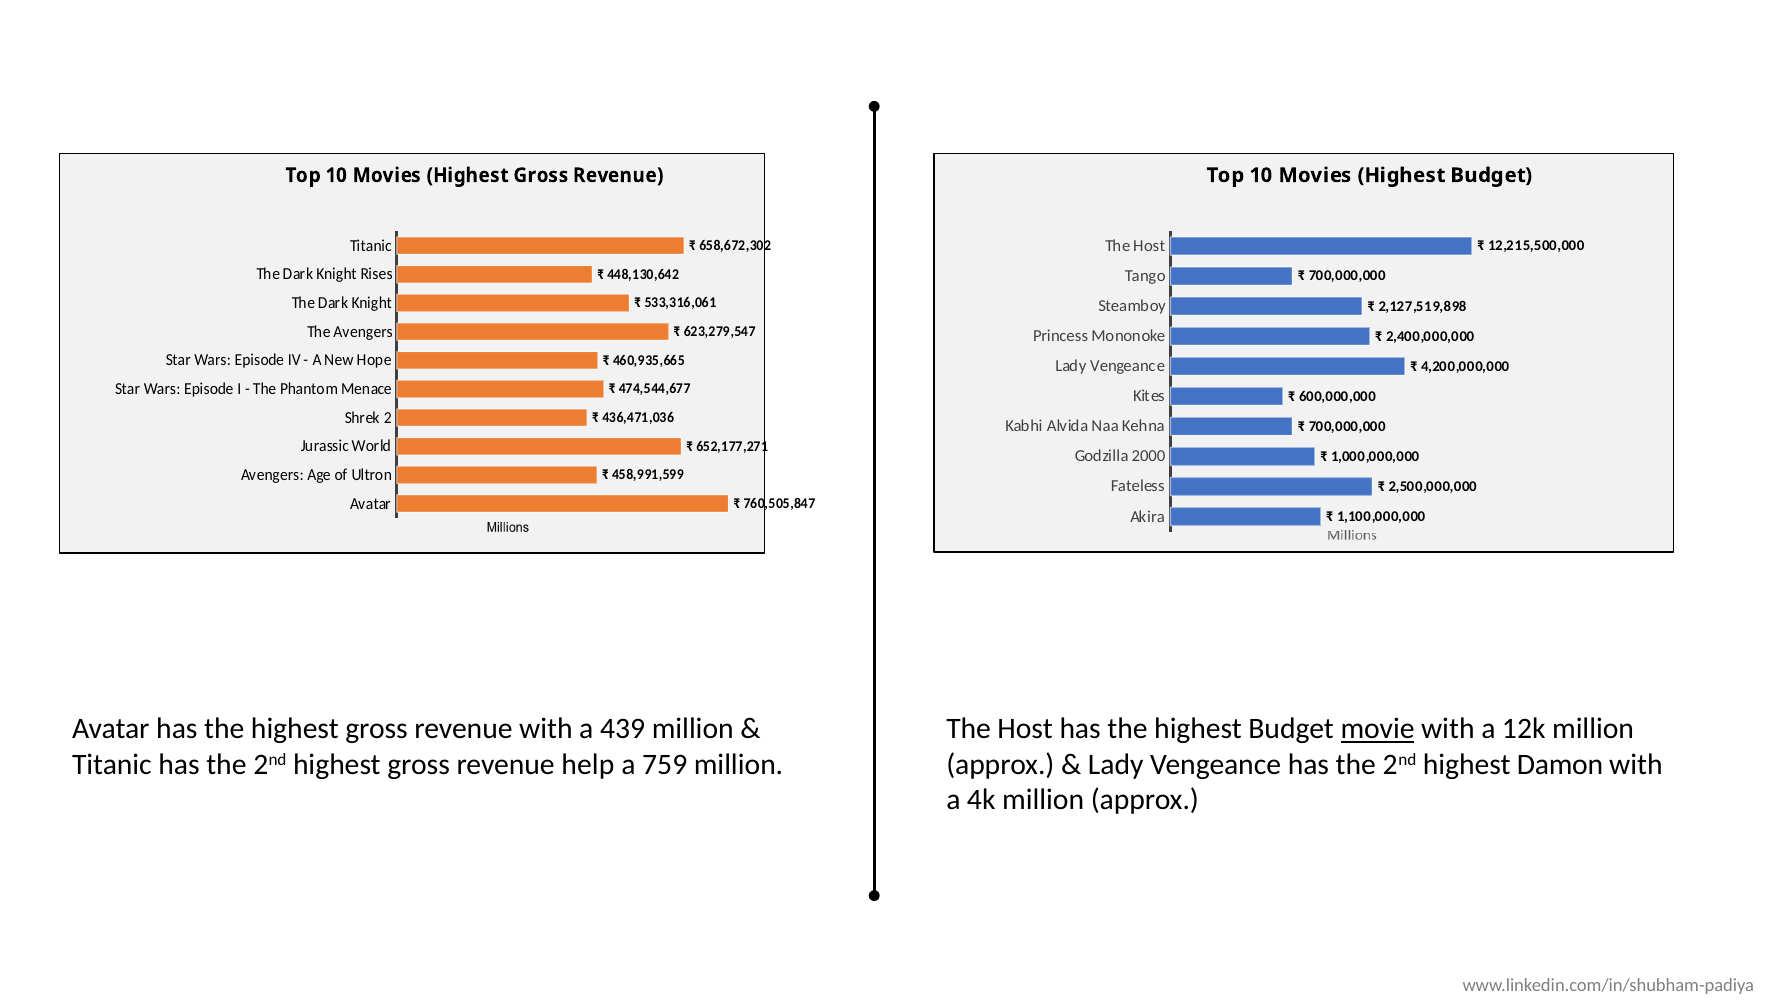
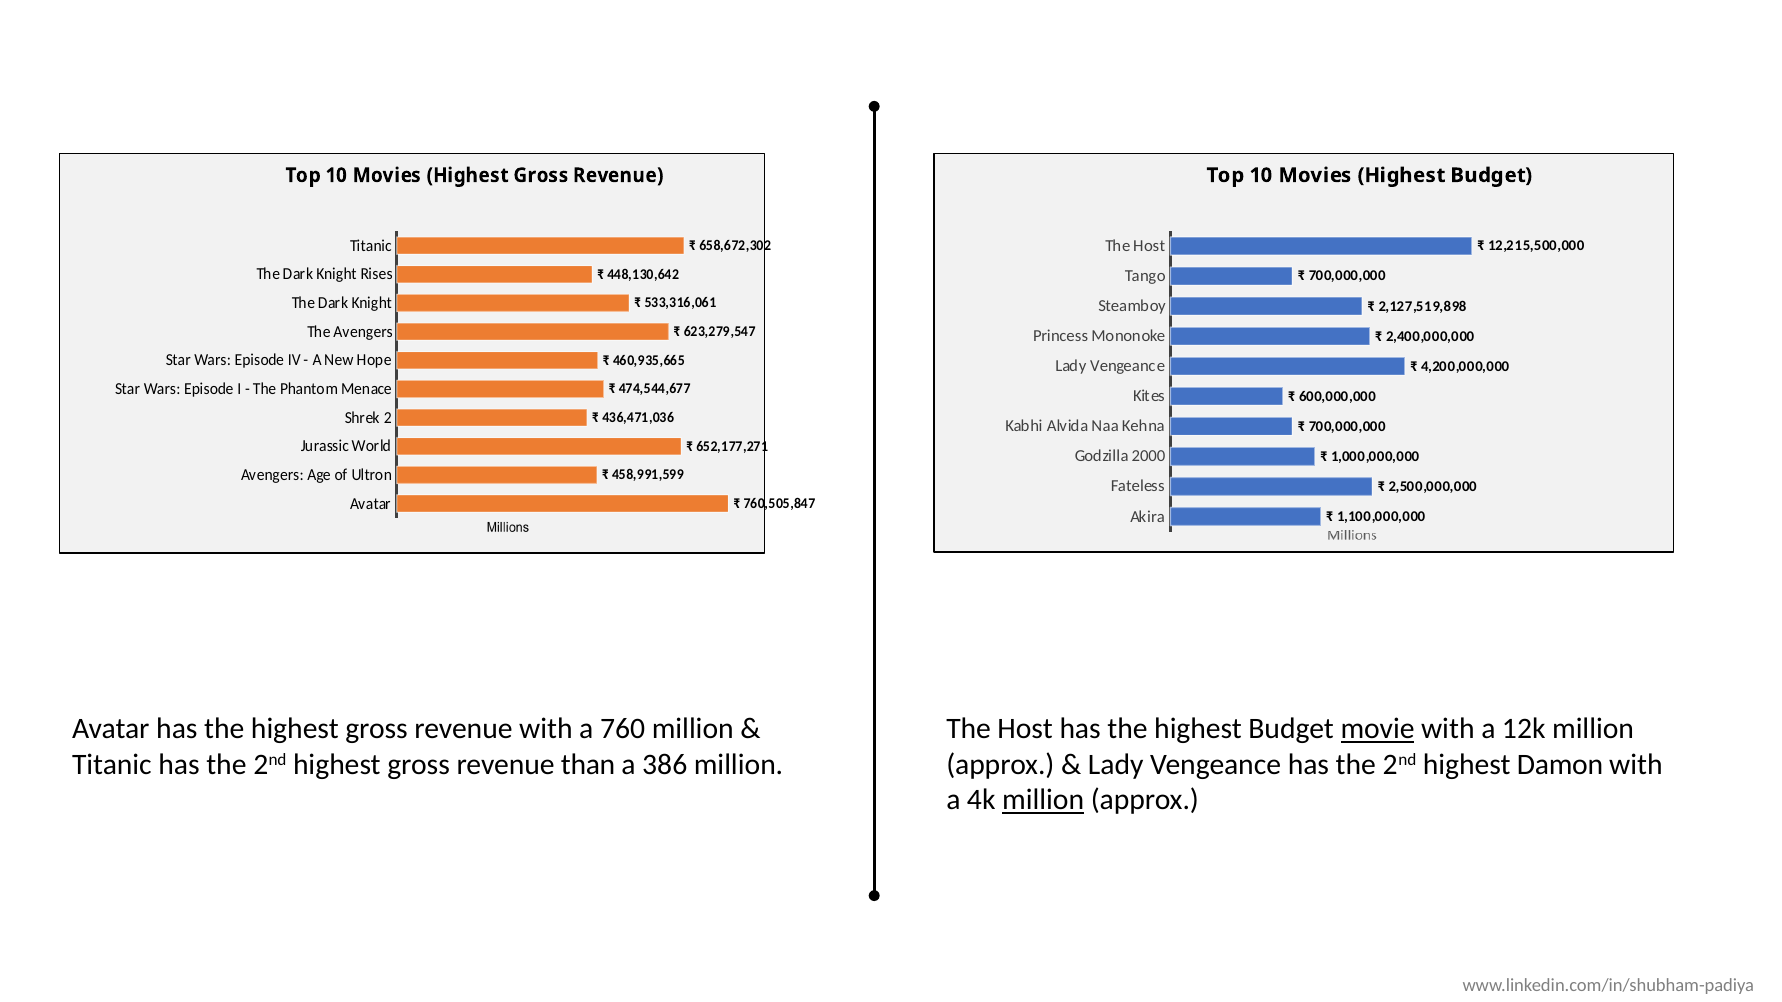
439: 439 -> 760
help: help -> than
759: 759 -> 386
million at (1043, 800) underline: none -> present
